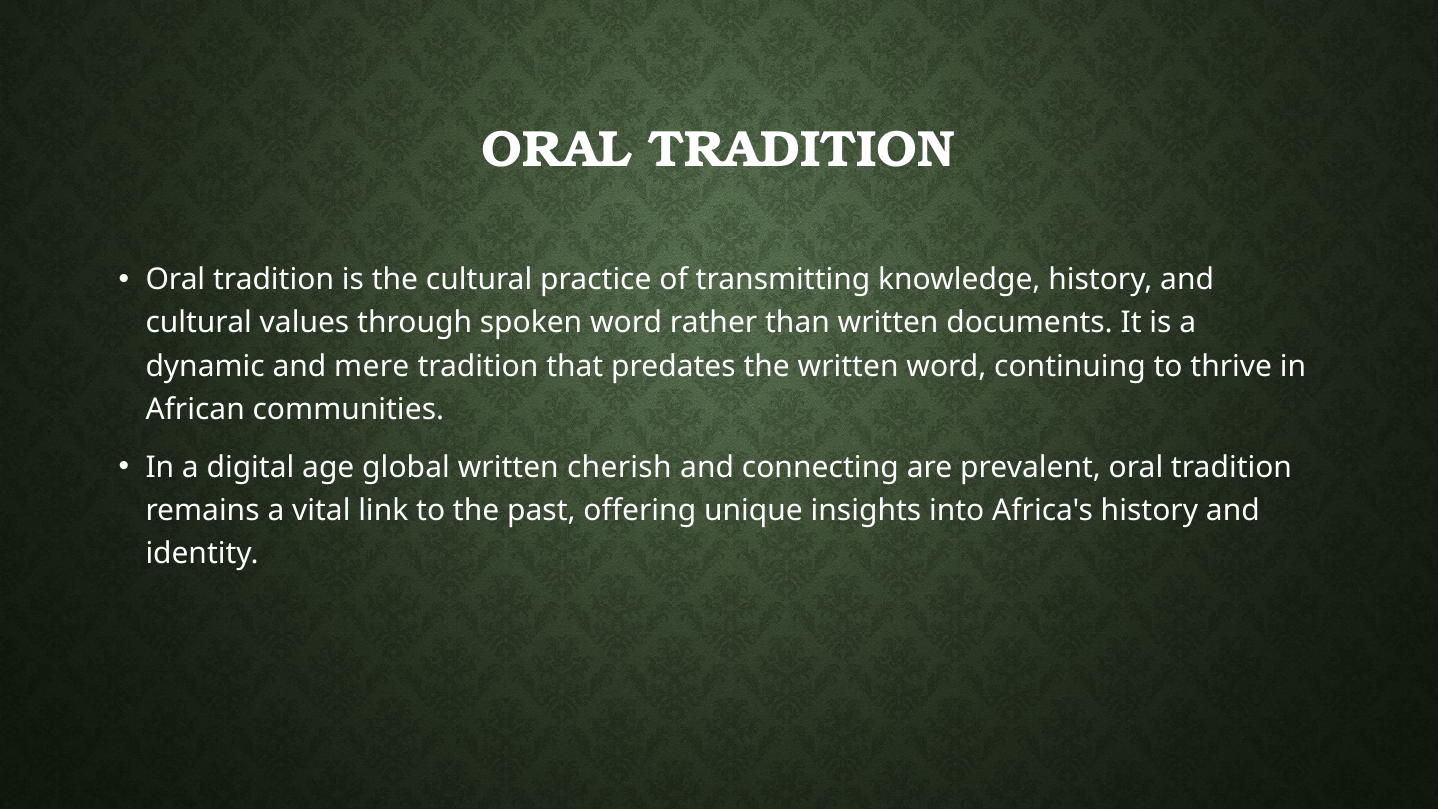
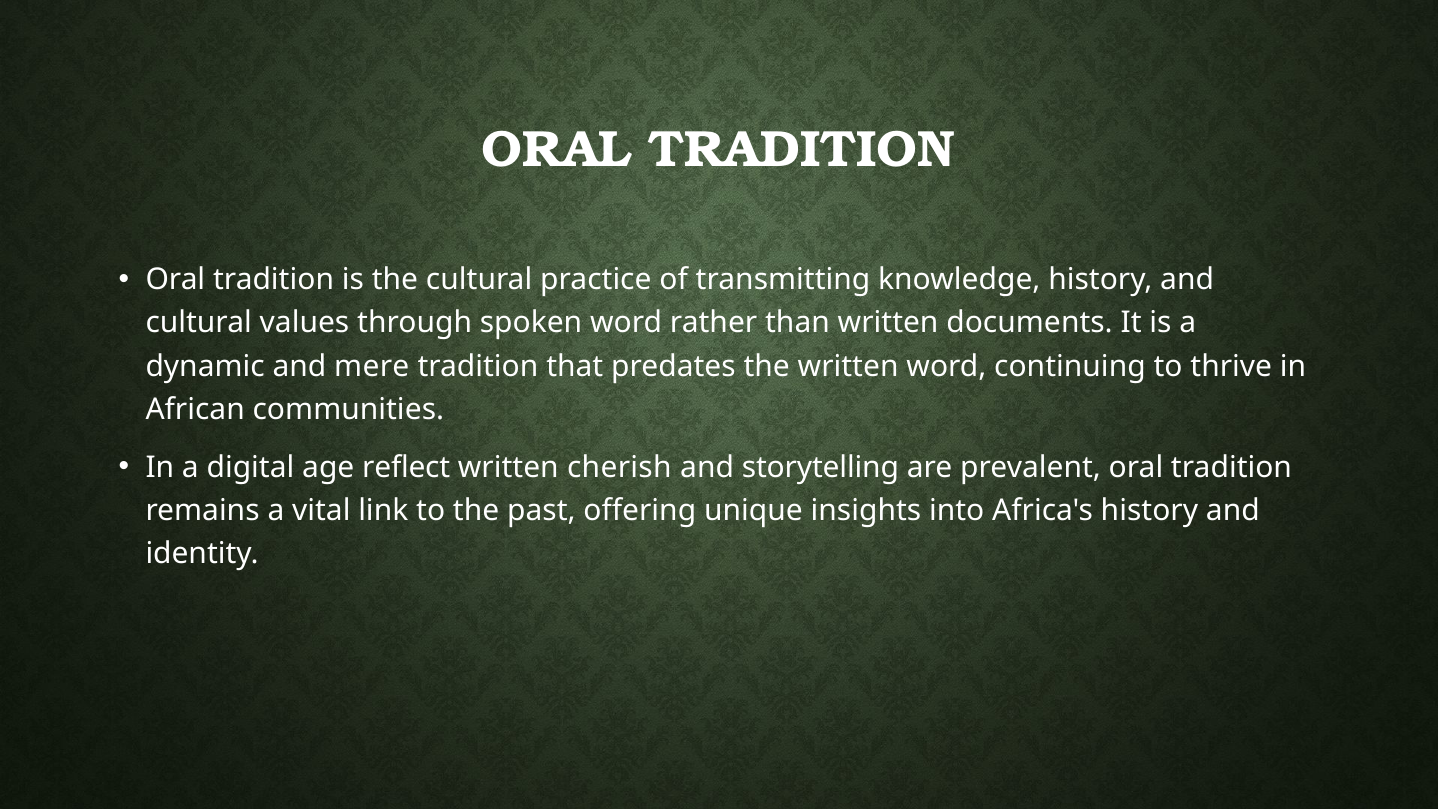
global: global -> reflect
connecting: connecting -> storytelling
